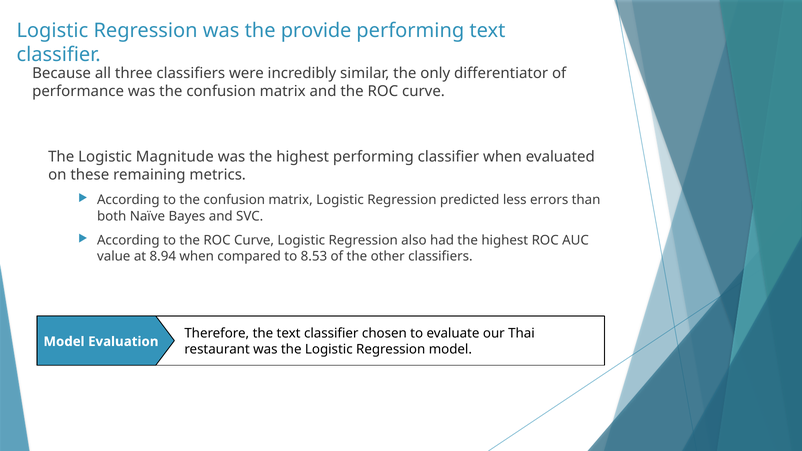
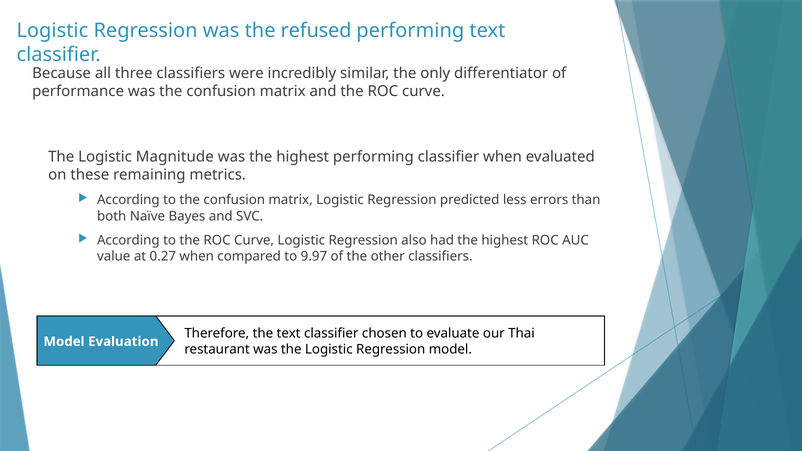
provide: provide -> refused
8.94: 8.94 -> 0.27
8.53: 8.53 -> 9.97
